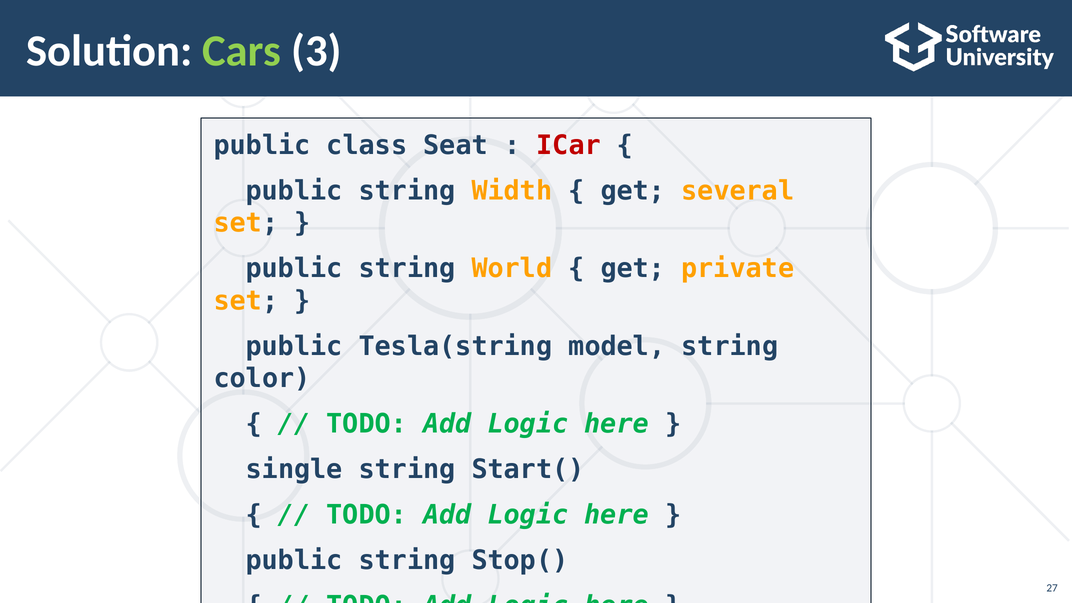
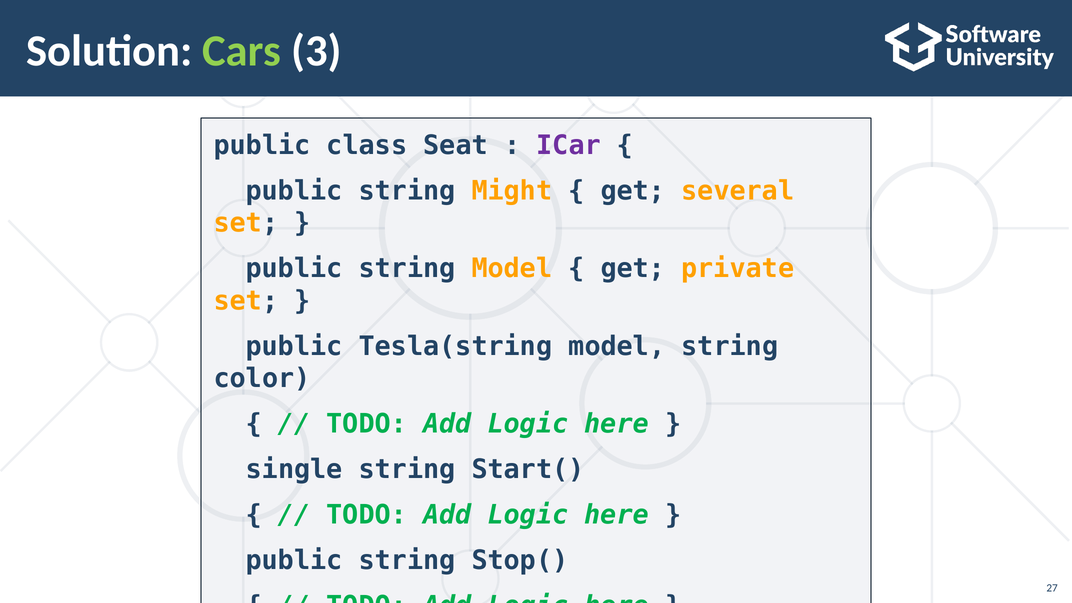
ICar colour: red -> purple
Width: Width -> Might
string World: World -> Model
